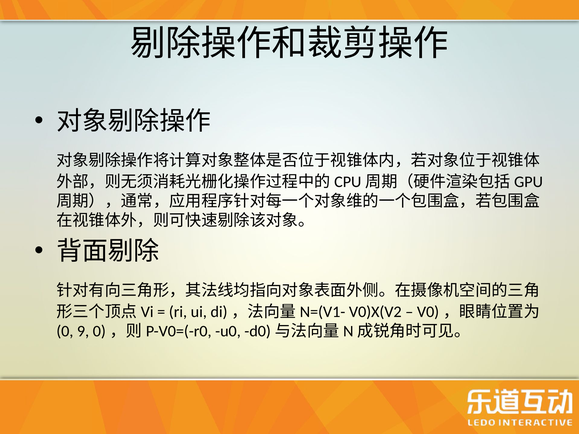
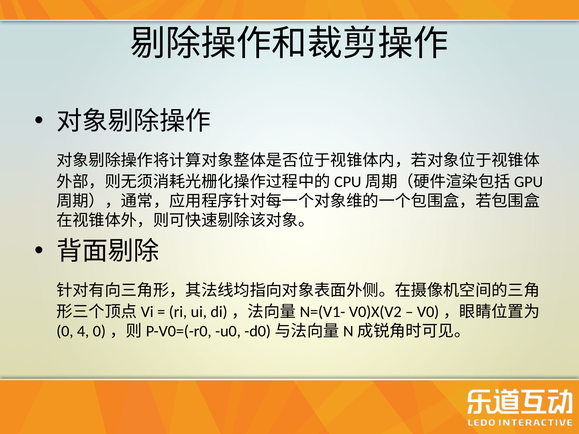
9: 9 -> 4
